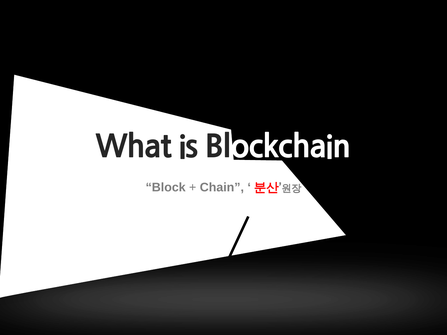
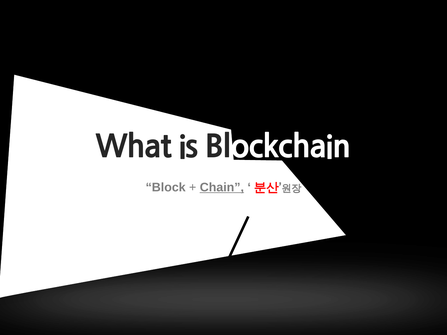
Chain underline: none -> present
